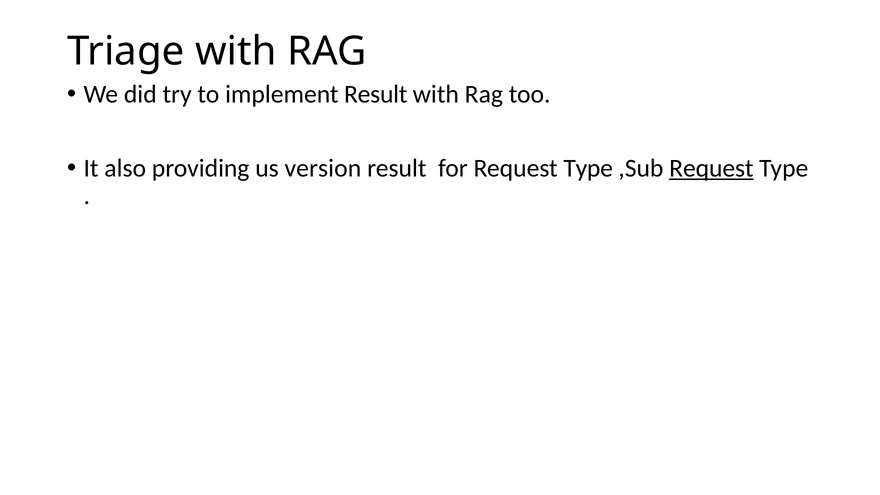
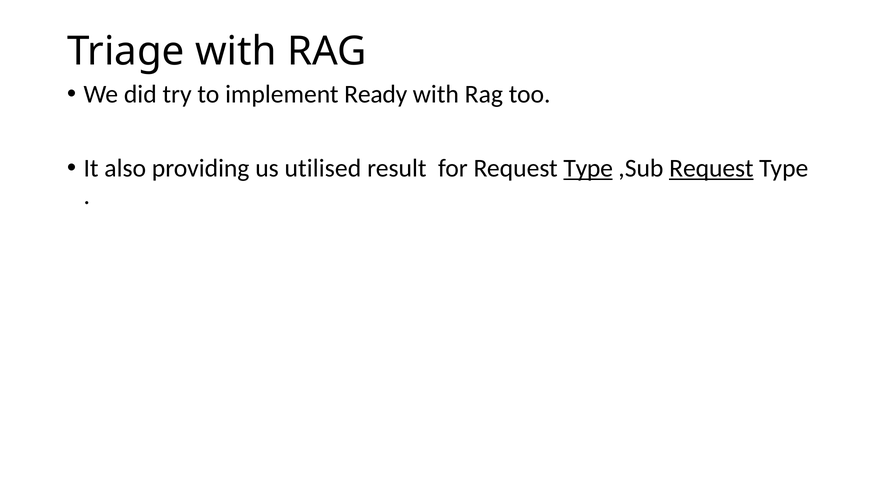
implement Result: Result -> Ready
version: version -> utilised
Type at (588, 168) underline: none -> present
